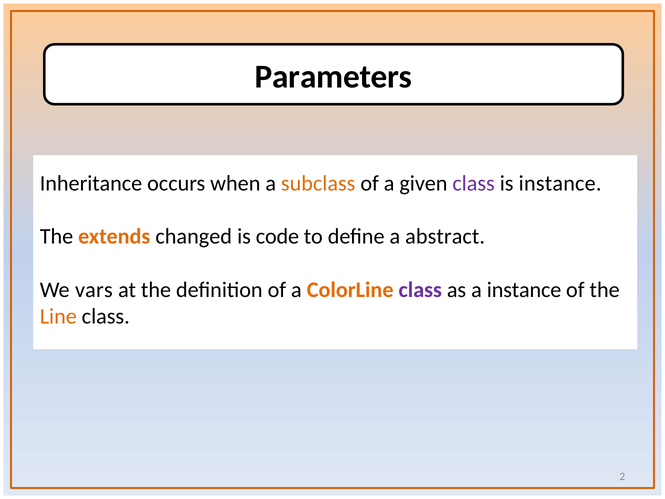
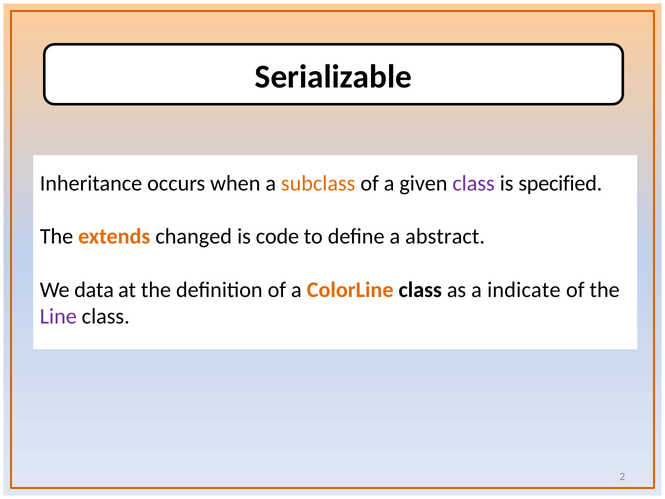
Parameters: Parameters -> Serializable
is instance: instance -> specified
vars: vars -> data
class at (420, 290) colour: purple -> black
a instance: instance -> indicate
Line colour: orange -> purple
